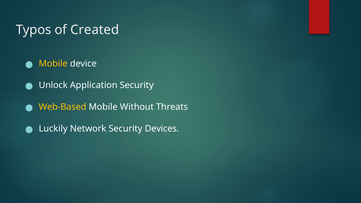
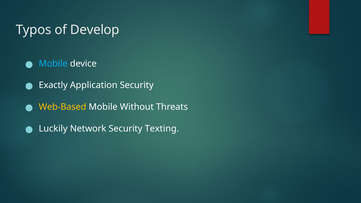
Created: Created -> Develop
Mobile at (53, 64) colour: yellow -> light blue
Unlock: Unlock -> Exactly
Devices: Devices -> Texting
